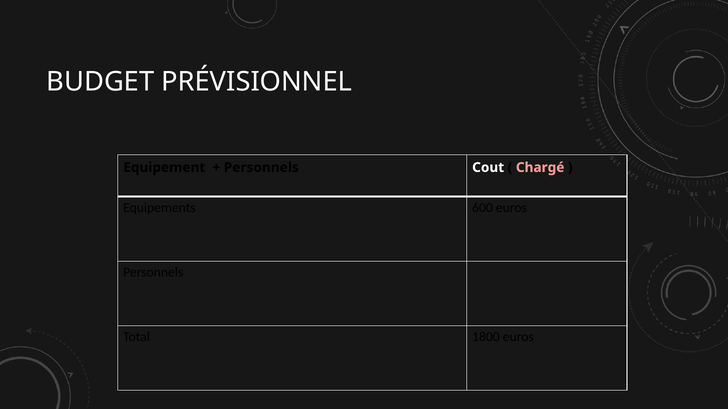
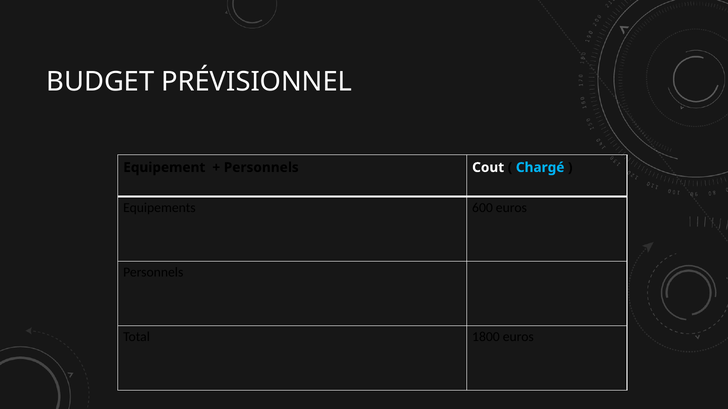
Chargé colour: pink -> light blue
